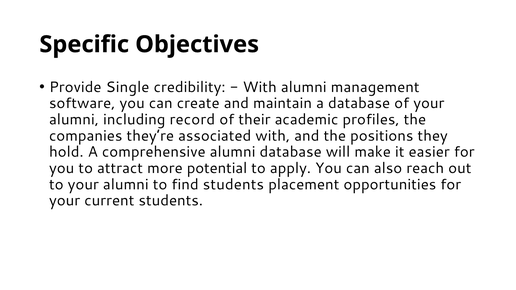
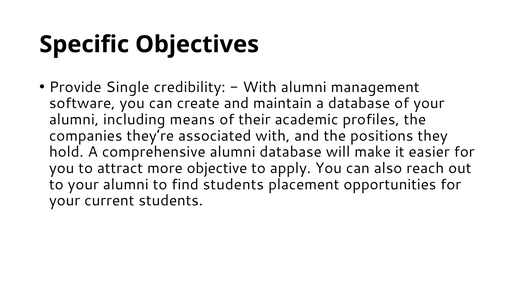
record: record -> means
potential: potential -> objective
